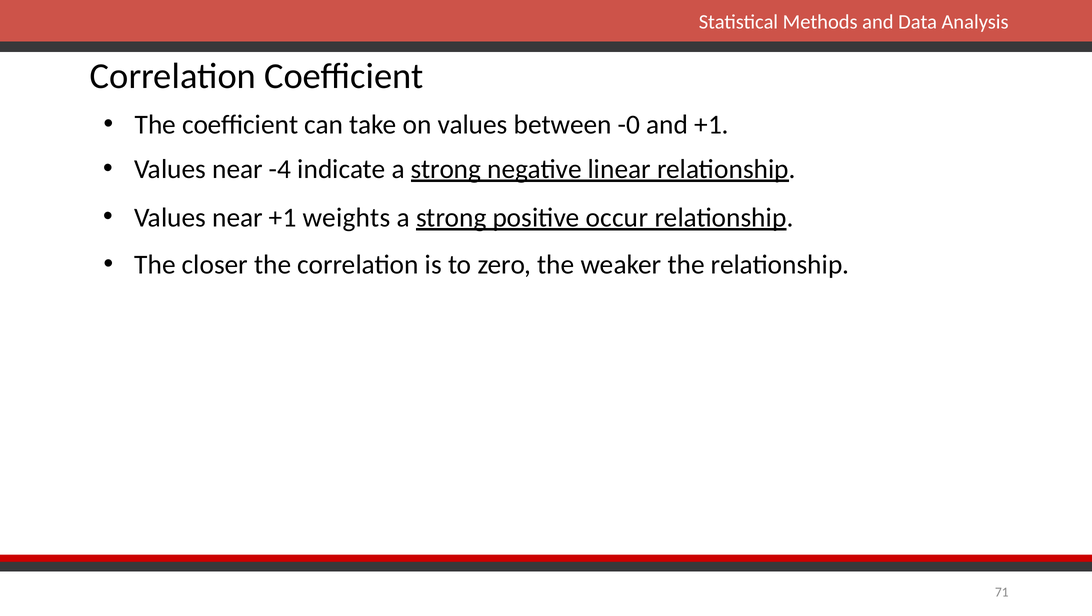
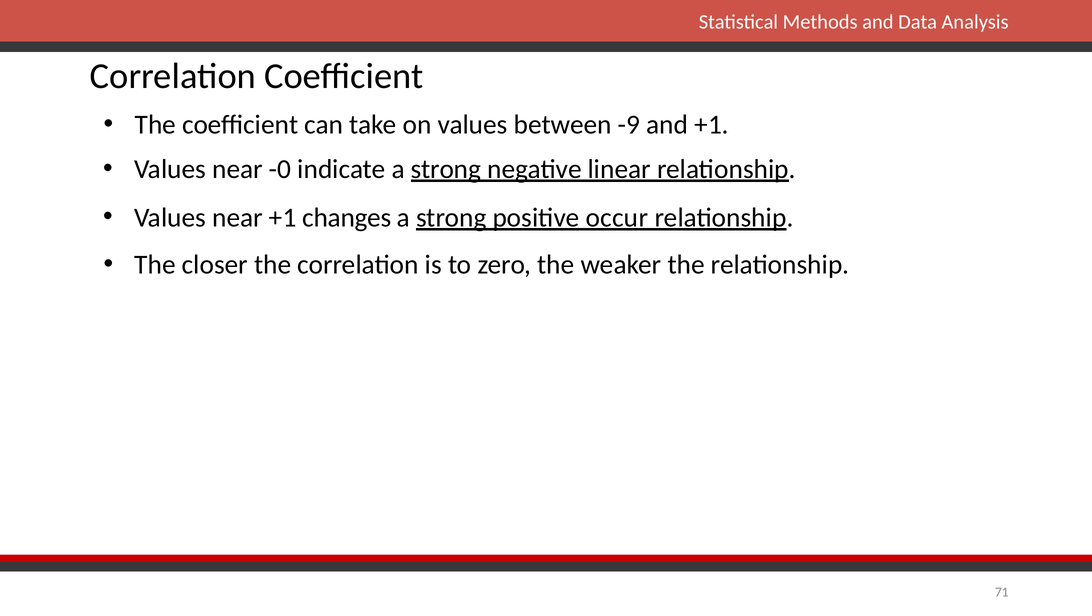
-0: -0 -> -9
-4: -4 -> -0
weights: weights -> changes
